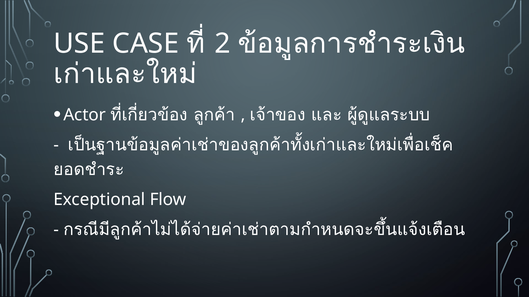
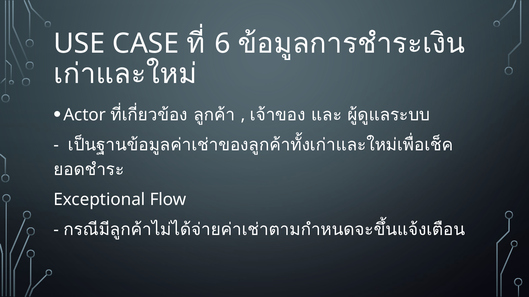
2: 2 -> 6
